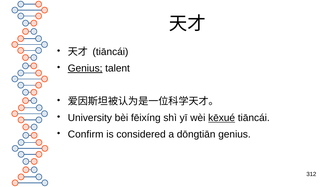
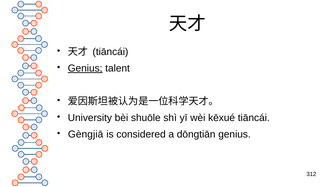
fēixíng: fēixíng -> shuōle
kēxué underline: present -> none
Confirm: Confirm -> Gèngjiā
